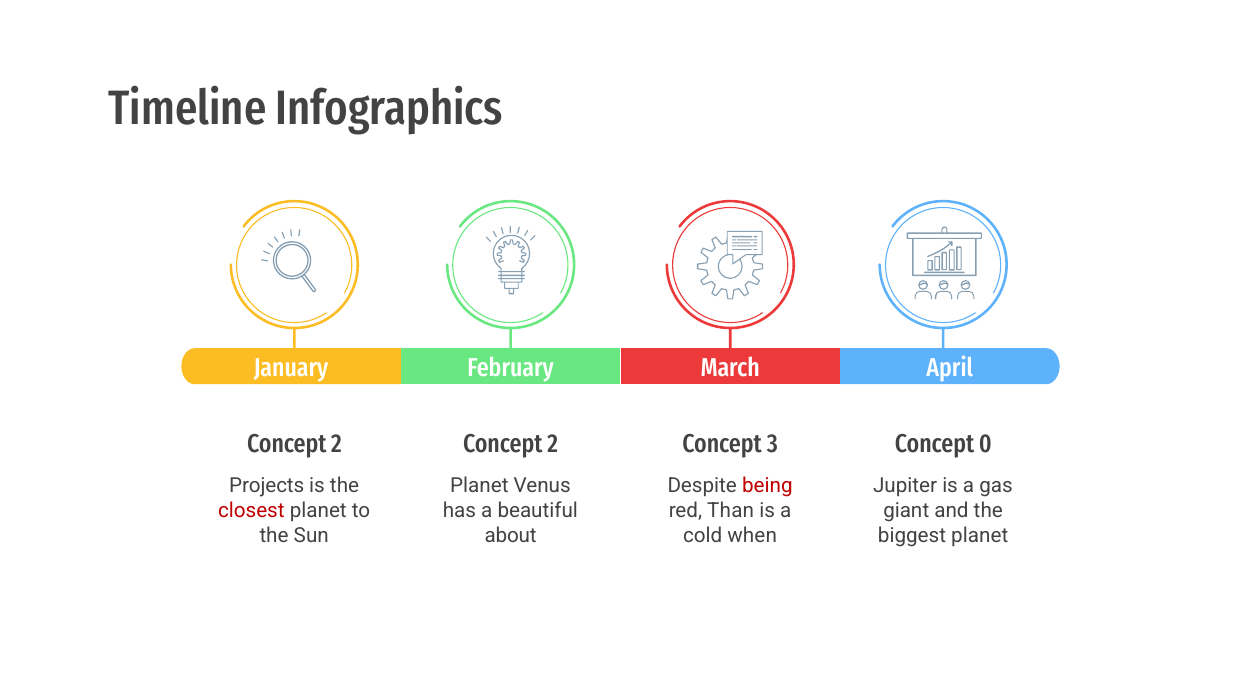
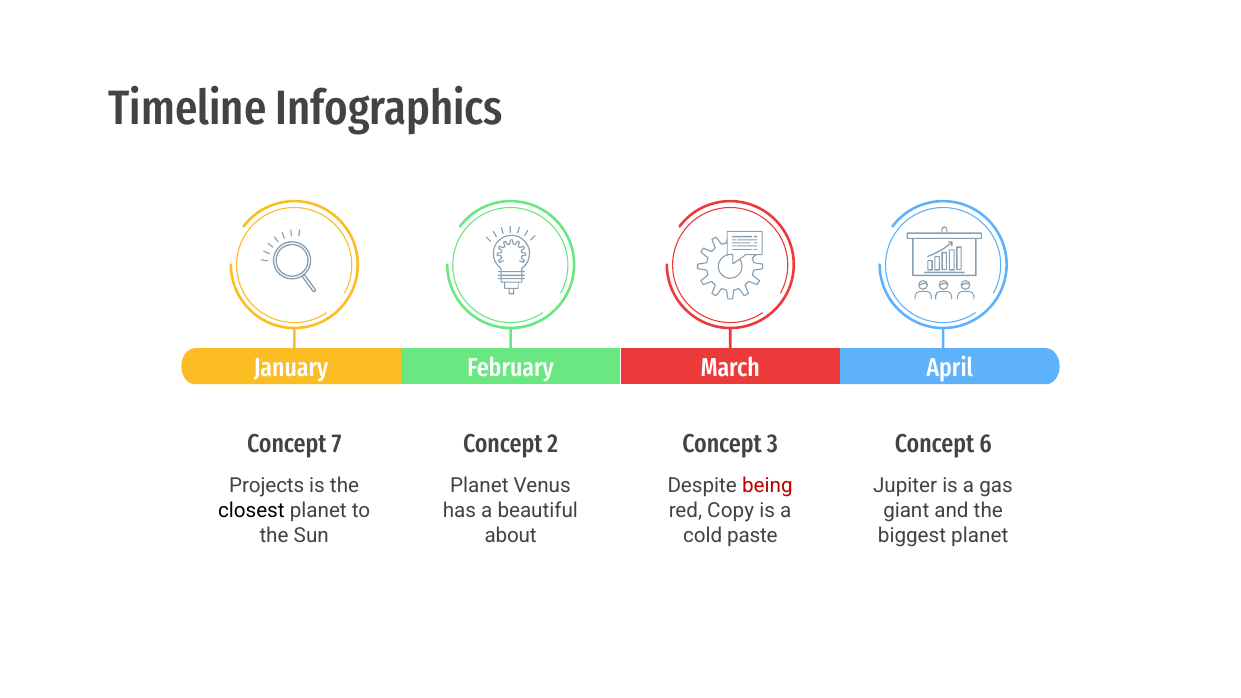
2 at (337, 444): 2 -> 7
0: 0 -> 6
closest colour: red -> black
Than: Than -> Copy
when: when -> paste
